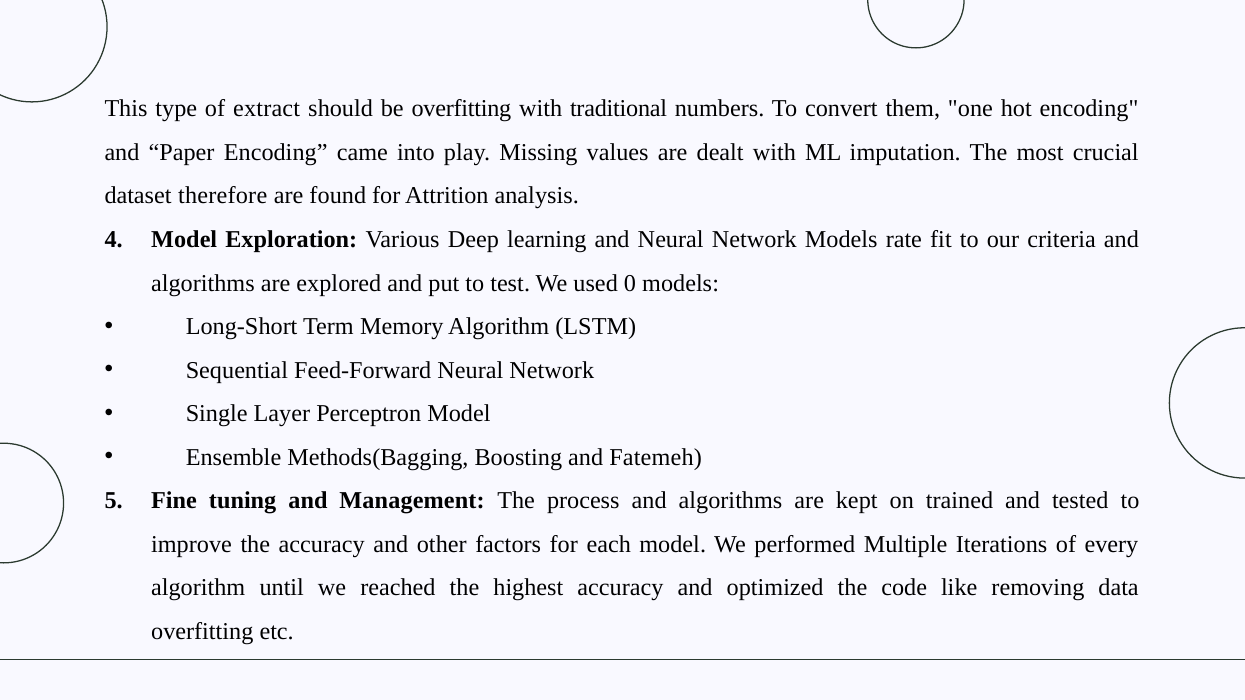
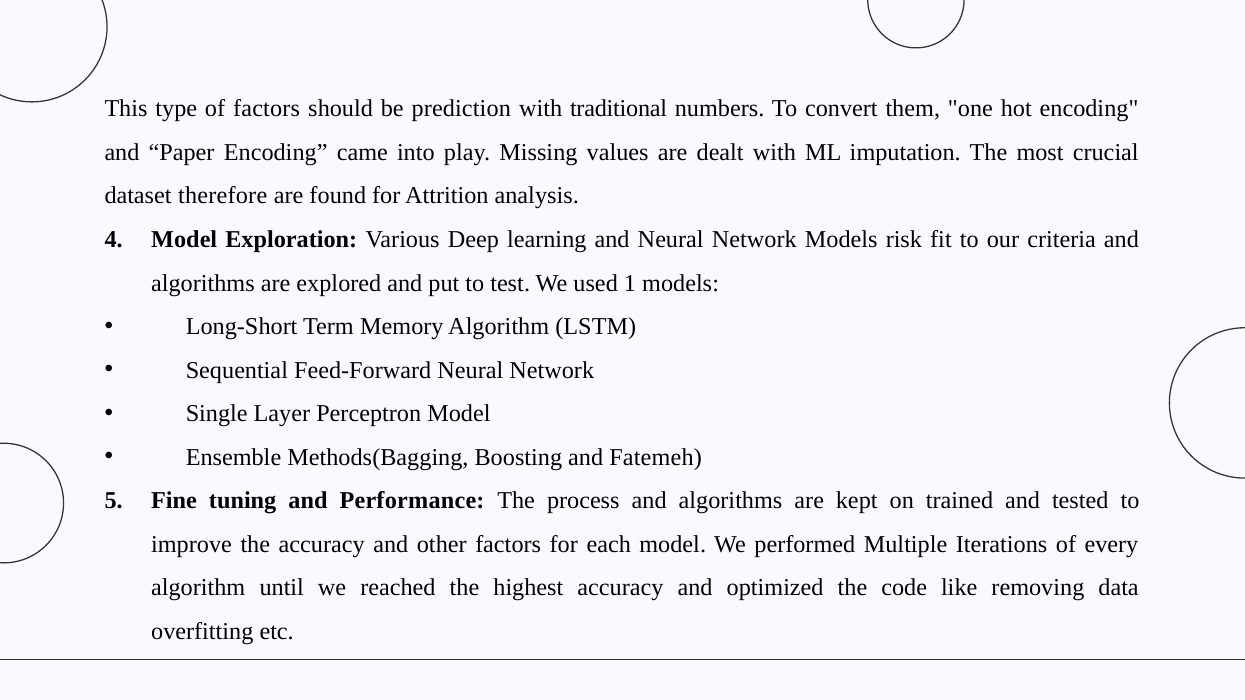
of extract: extract -> factors
be overfitting: overfitting -> prediction
rate: rate -> risk
0: 0 -> 1
Management: Management -> Performance
